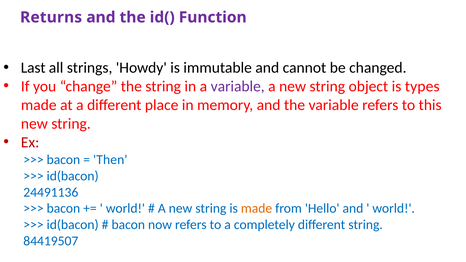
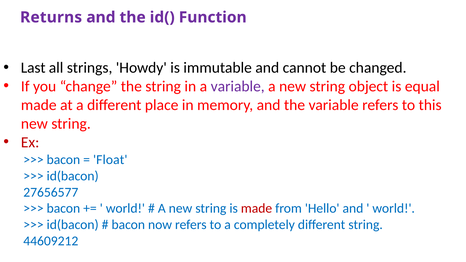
types: types -> equal
Then: Then -> Float
24491136: 24491136 -> 27656577
made at (257, 209) colour: orange -> red
84419507: 84419507 -> 44609212
